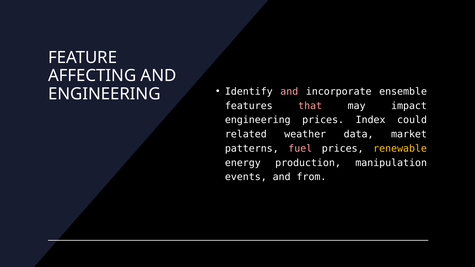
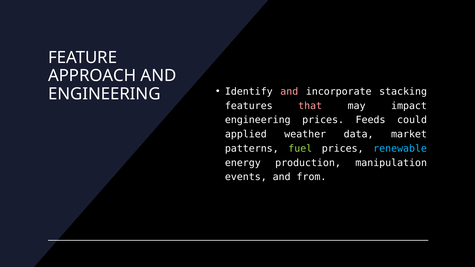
AFFECTING: AFFECTING -> APPROACH
ensemble: ensemble -> stacking
Index: Index -> Feeds
related: related -> applied
fuel colour: pink -> light green
renewable colour: yellow -> light blue
